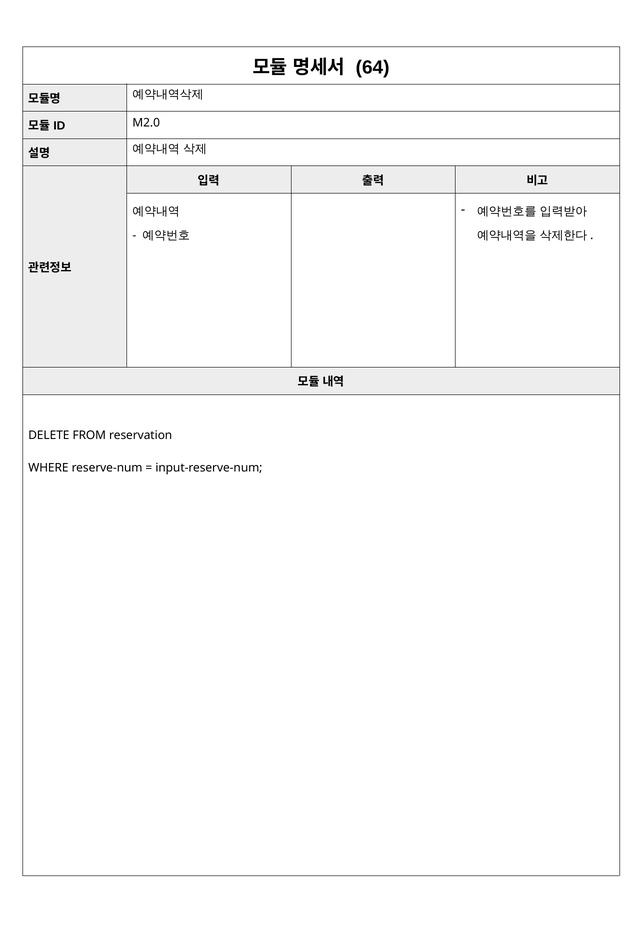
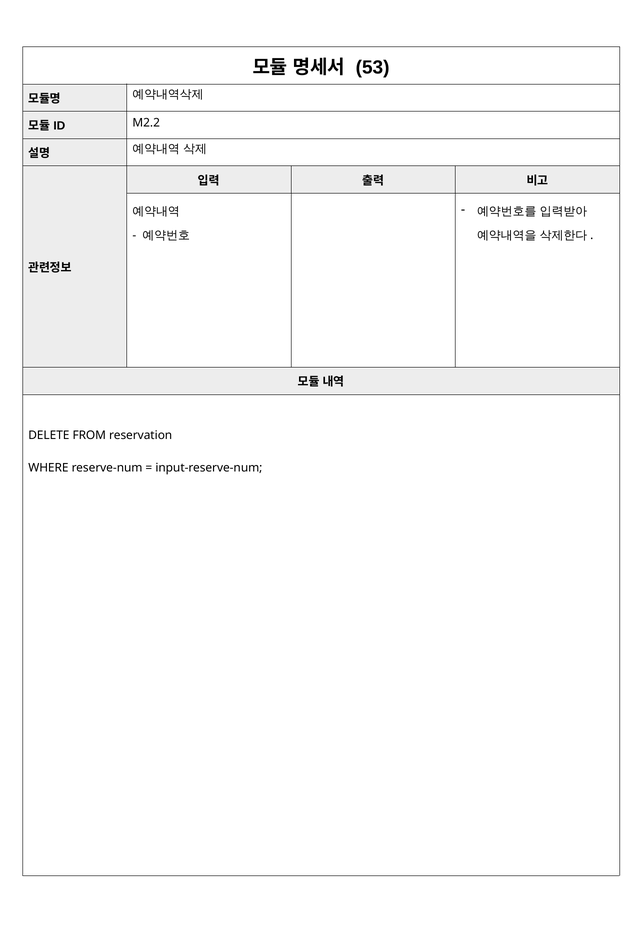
64: 64 -> 53
M2.0: M2.0 -> M2.2
